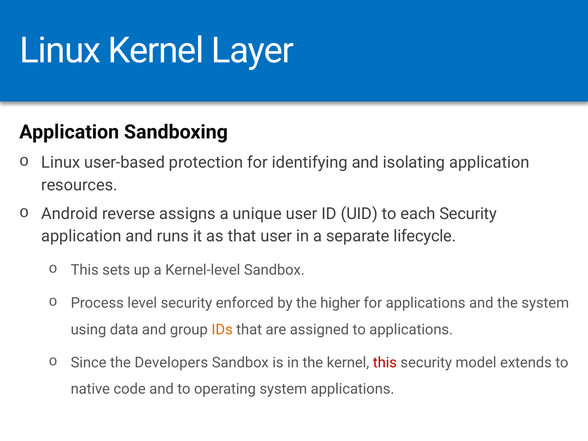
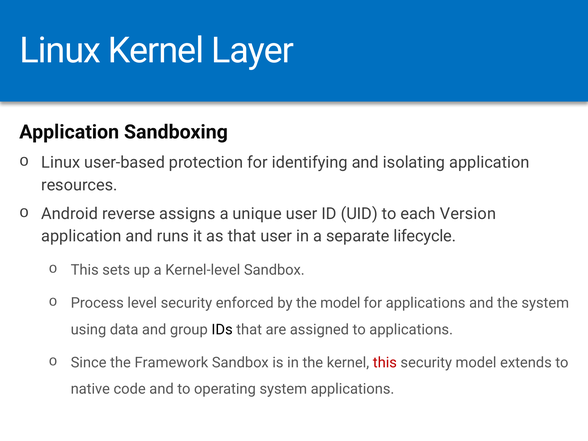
each Security: Security -> Version
the higher: higher -> model
IDs colour: orange -> black
Developers: Developers -> Framework
